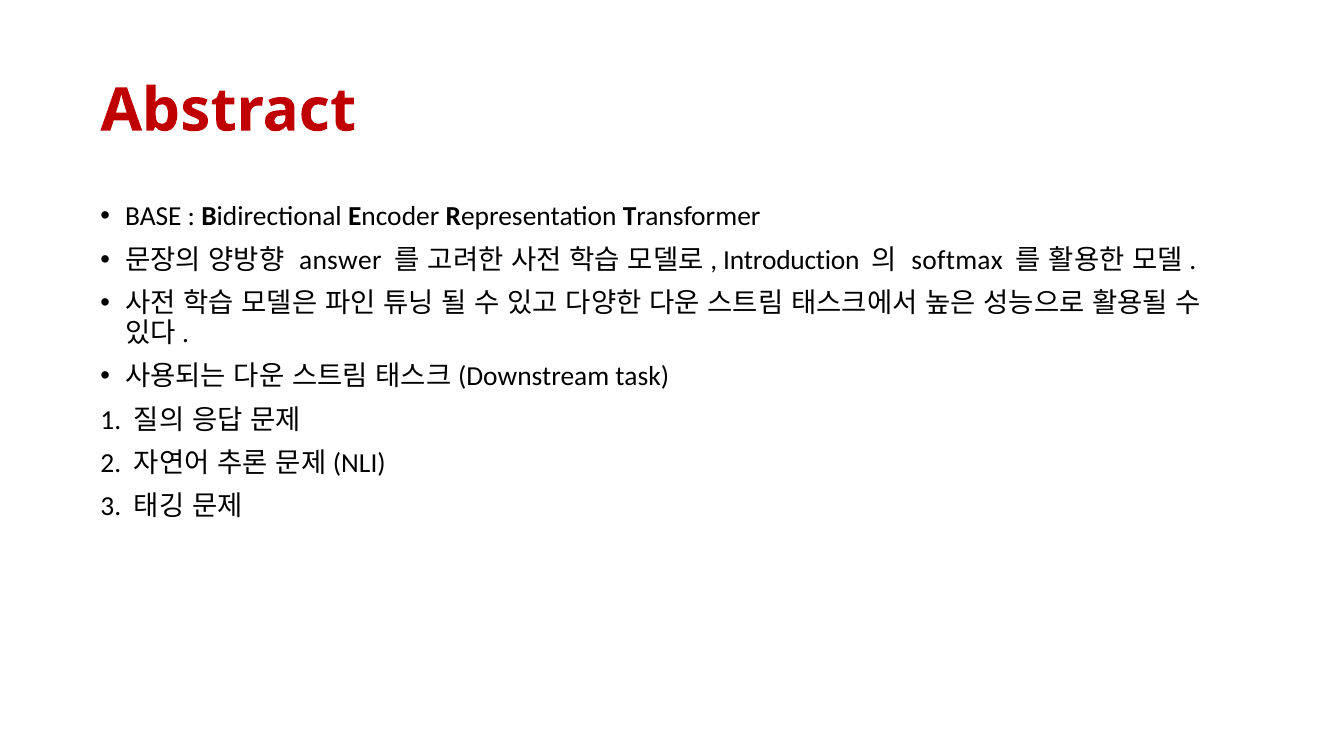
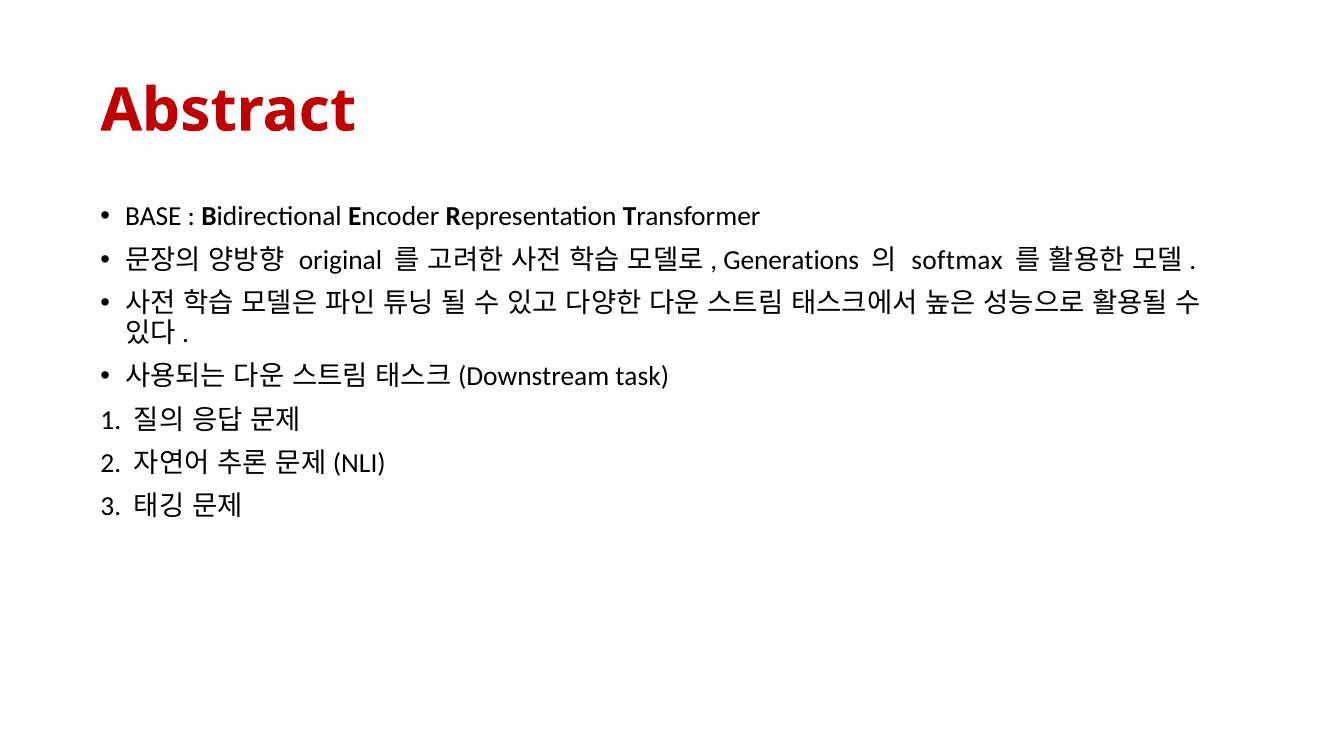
answer: answer -> original
Introduction: Introduction -> Generations
